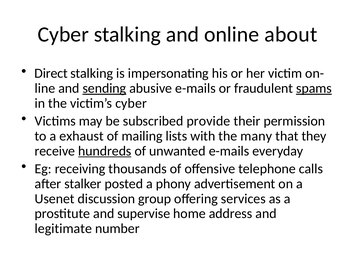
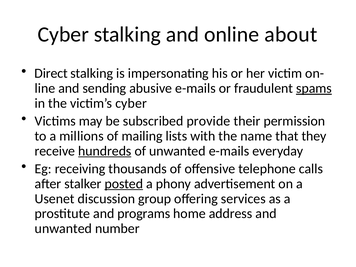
sending underline: present -> none
exhaust: exhaust -> millions
many: many -> name
posted underline: none -> present
supervise: supervise -> programs
legitimate at (63, 229): legitimate -> unwanted
